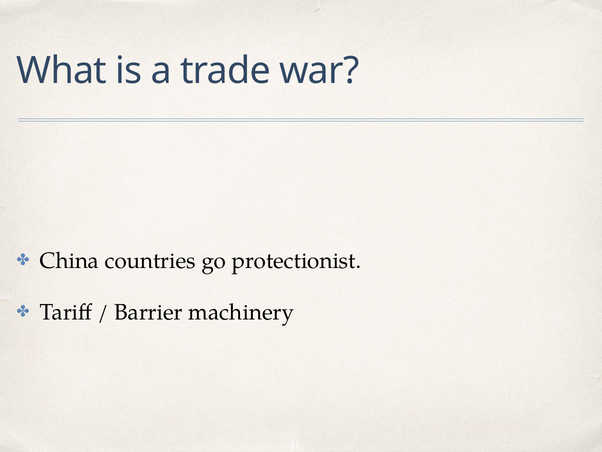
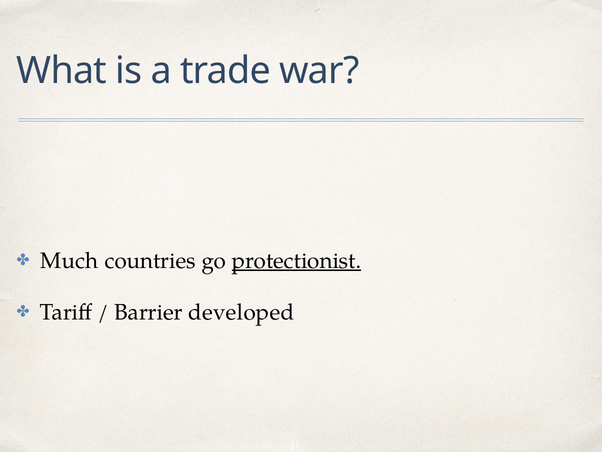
China: China -> Much
protectionist underline: none -> present
machinery: machinery -> developed
